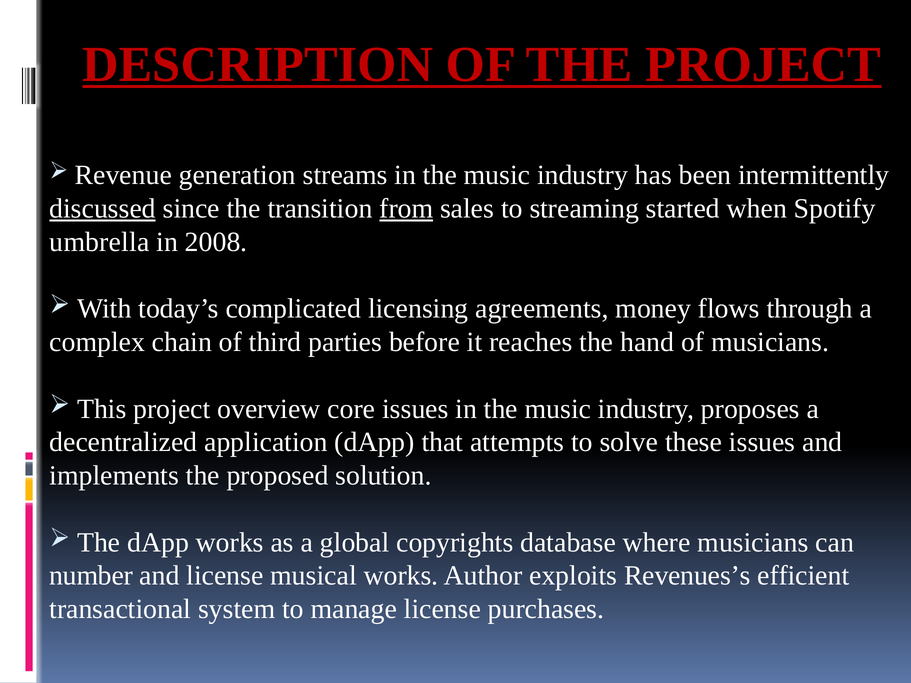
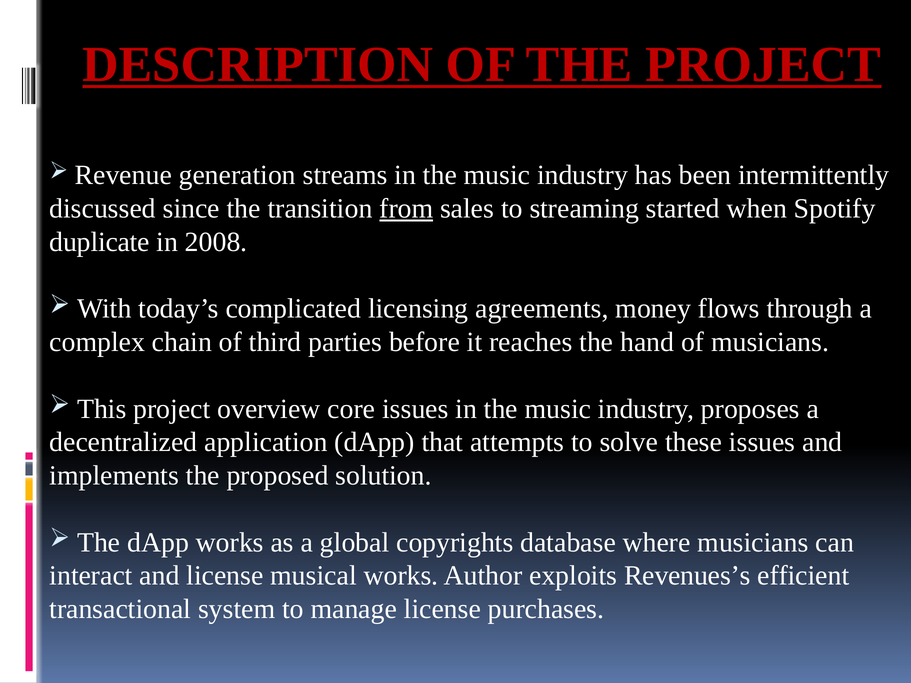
discussed underline: present -> none
umbrella: umbrella -> duplicate
number: number -> interact
